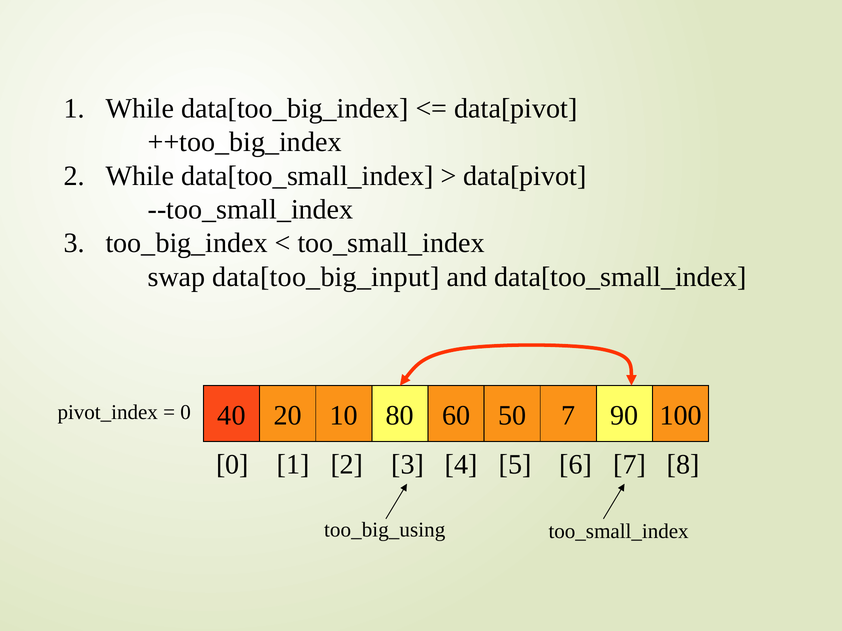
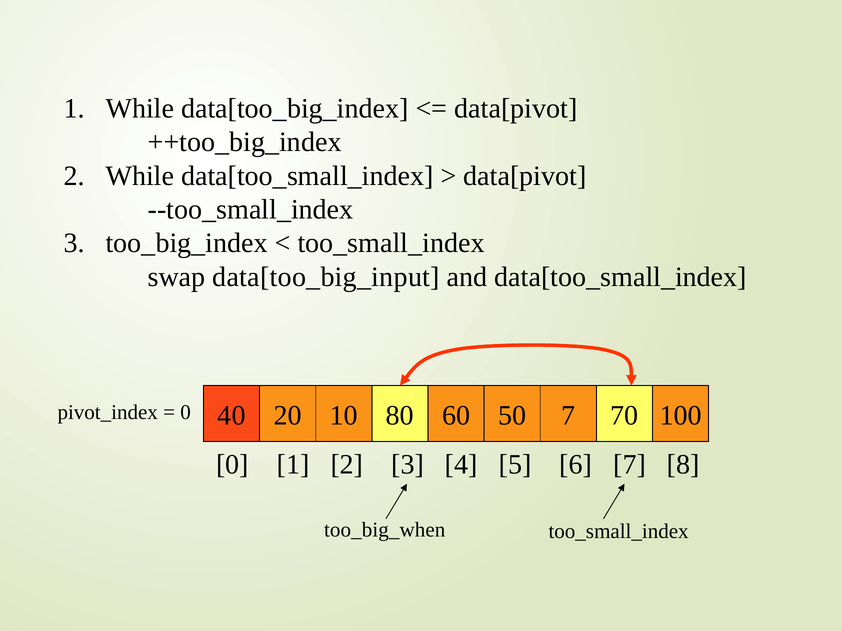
90: 90 -> 70
too_big_using: too_big_using -> too_big_when
